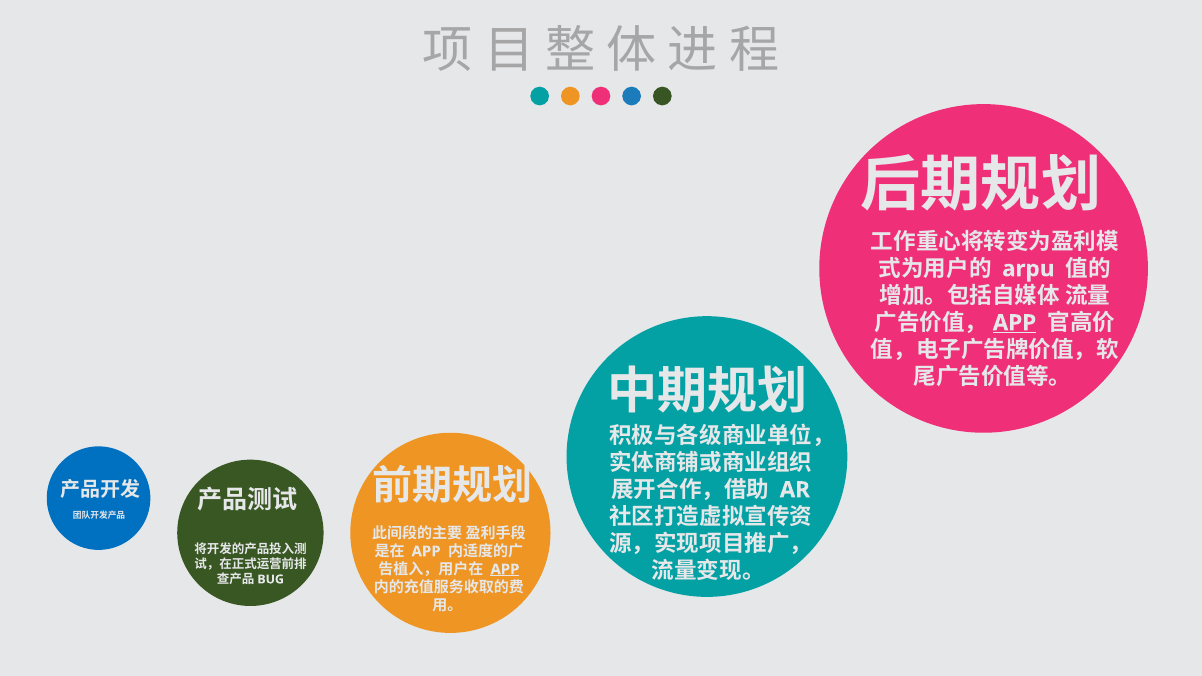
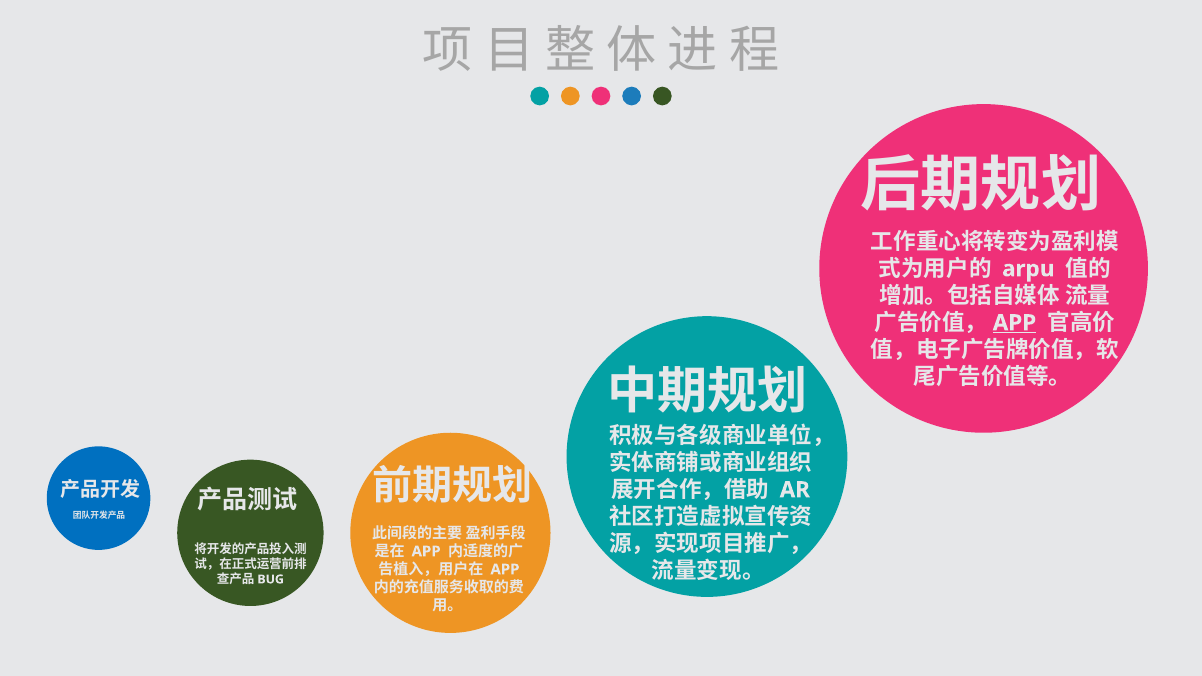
APP at (505, 569) underline: present -> none
